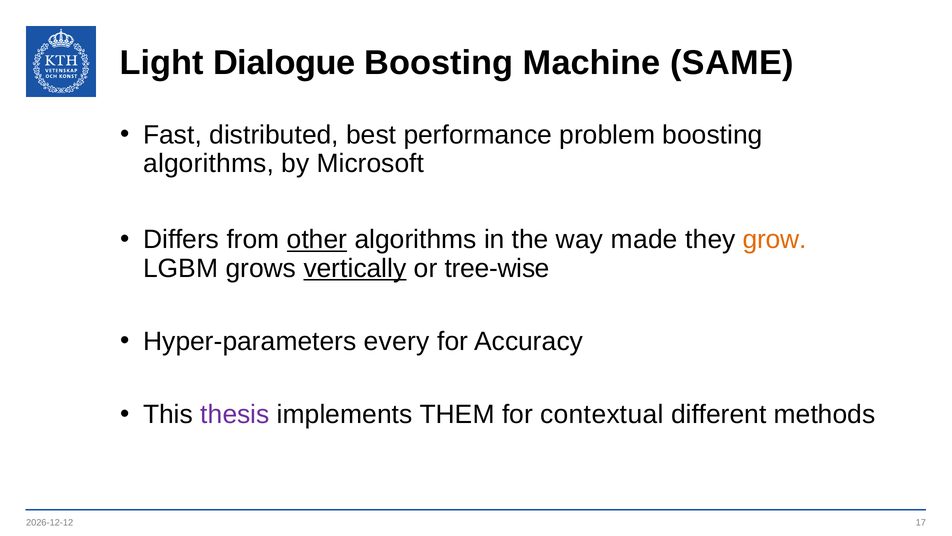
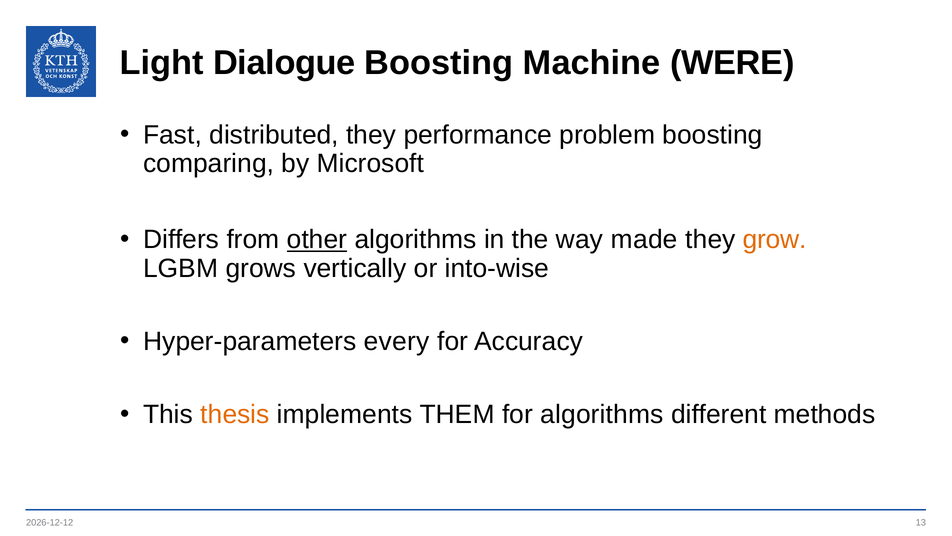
SAME: SAME -> WERE
distributed best: best -> they
algorithms at (209, 163): algorithms -> comparing
vertically underline: present -> none
tree-wise: tree-wise -> into-wise
thesis colour: purple -> orange
for contextual: contextual -> algorithms
17: 17 -> 13
